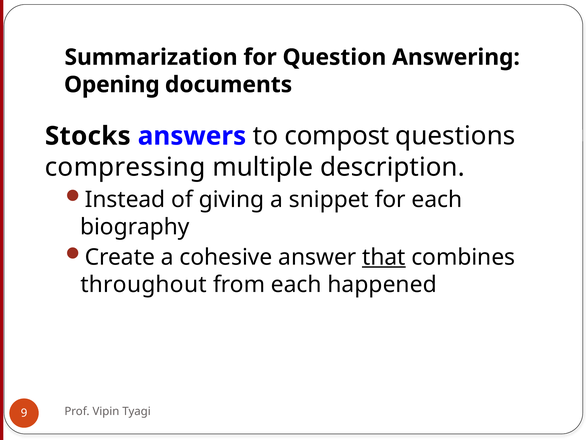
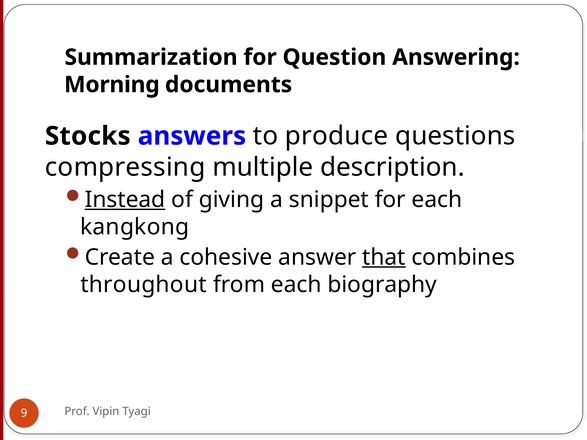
Opening: Opening -> Morning
compost: compost -> produce
Instead underline: none -> present
biography: biography -> kangkong
happened: happened -> biography
